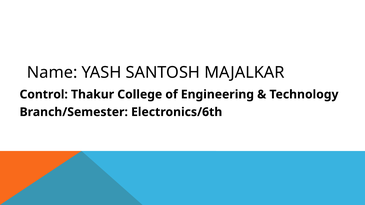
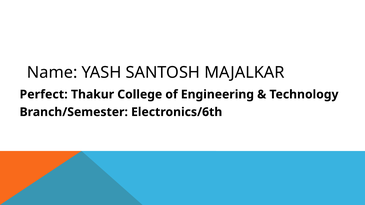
Control: Control -> Perfect
